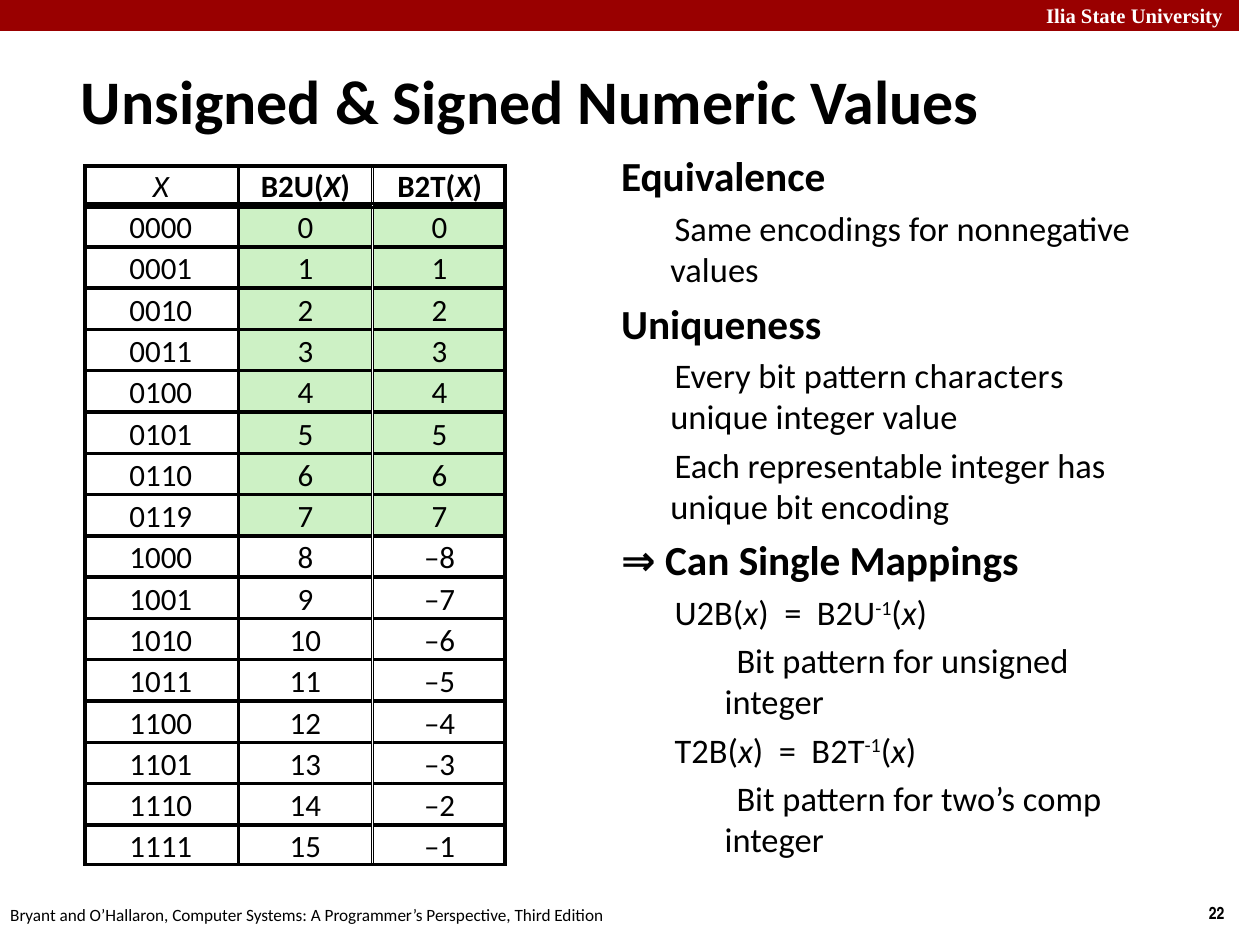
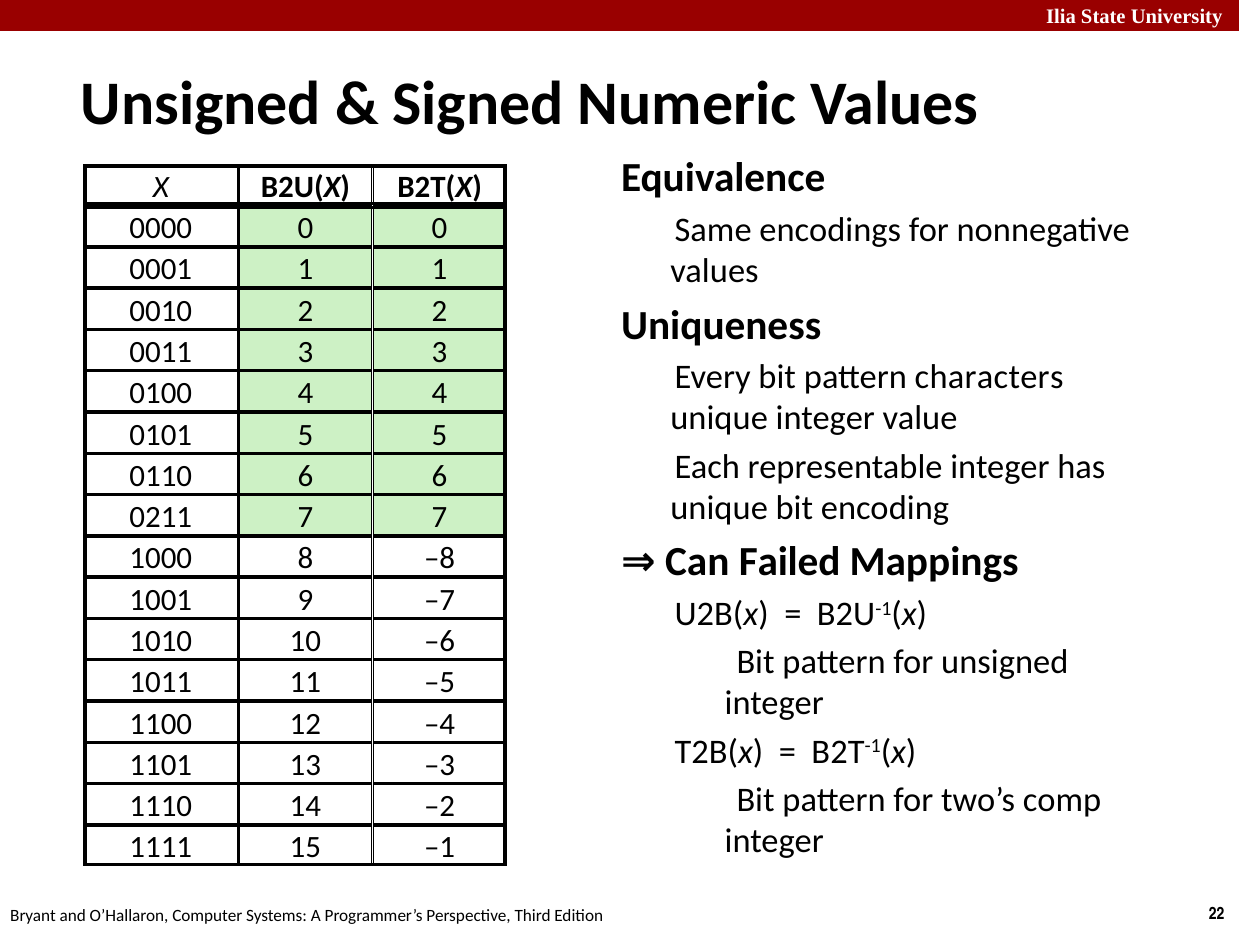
0119: 0119 -> 0211
Single: Single -> Failed
